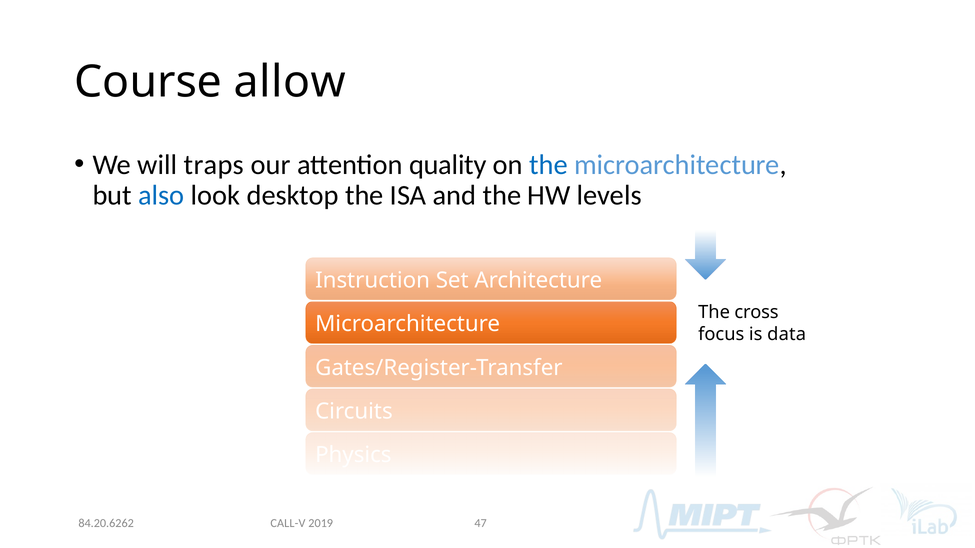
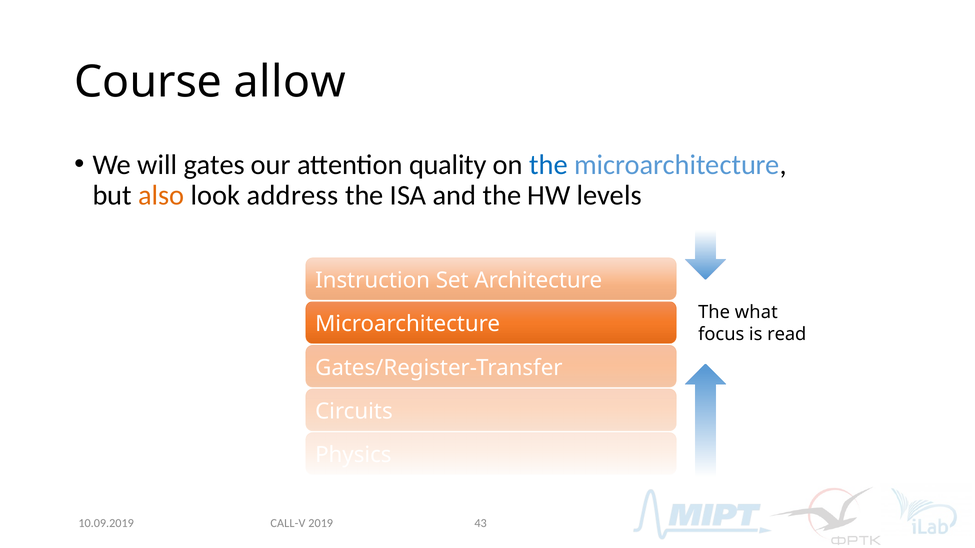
traps: traps -> gates
also colour: blue -> orange
desktop: desktop -> address
cross: cross -> what
data: data -> read
47: 47 -> 43
84.20.6262: 84.20.6262 -> 10.09.2019
